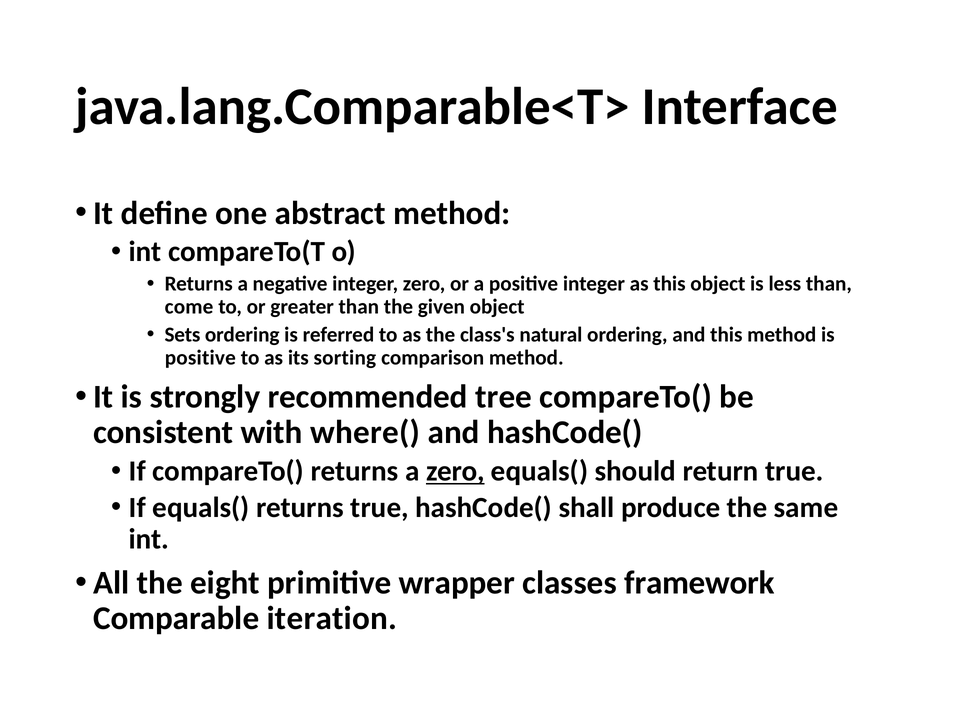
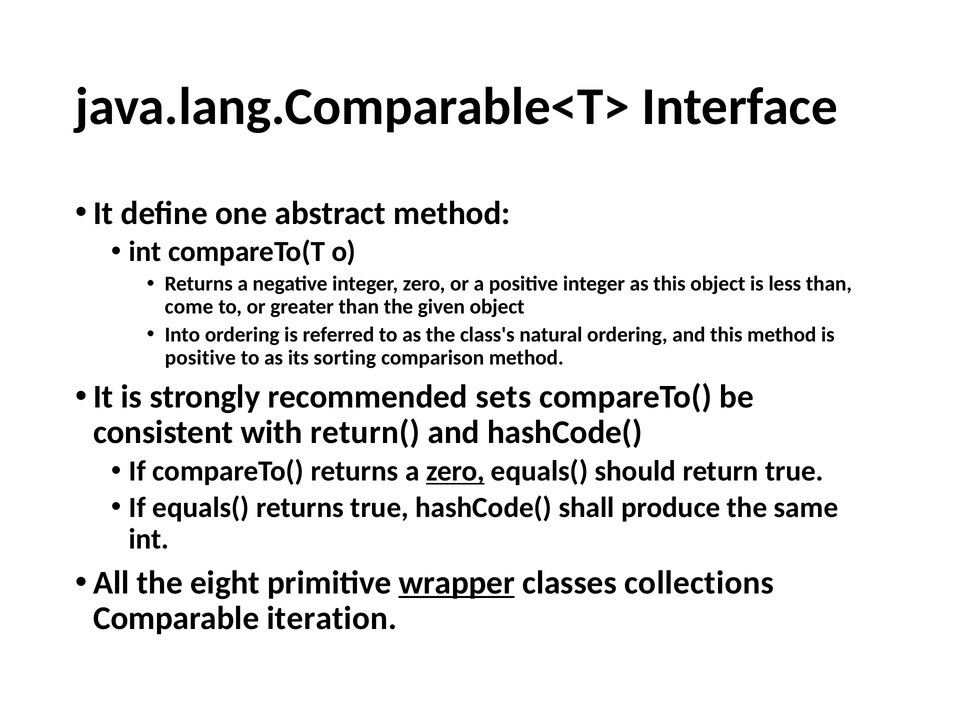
Sets: Sets -> Into
tree: tree -> sets
where(: where( -> return(
wrapper underline: none -> present
framework: framework -> collections
